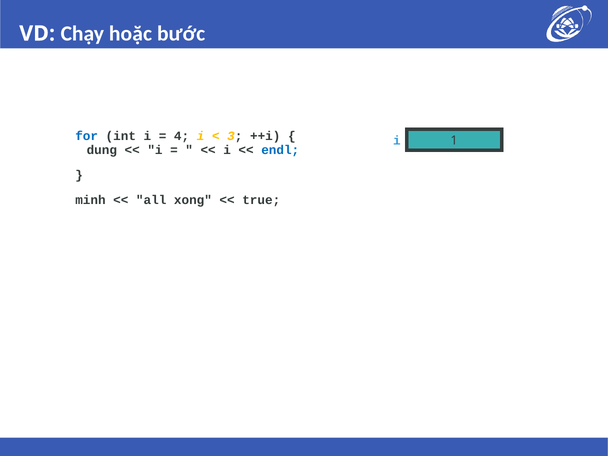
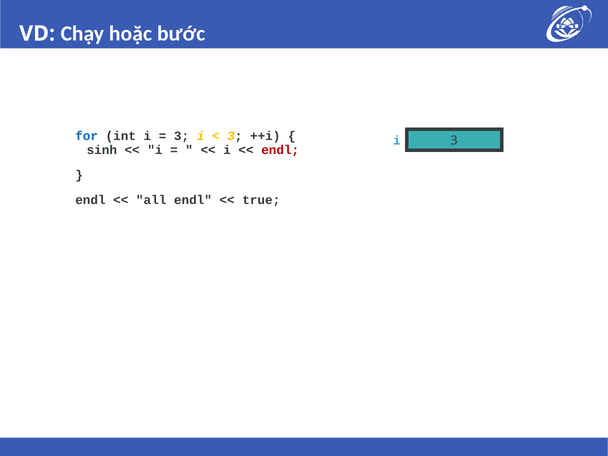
4 at (182, 136): 4 -> 3
i 1: 1 -> 3
dung: dung -> sinh
endl at (280, 150) colour: blue -> red
minh at (90, 200): minh -> endl
all xong: xong -> endl
